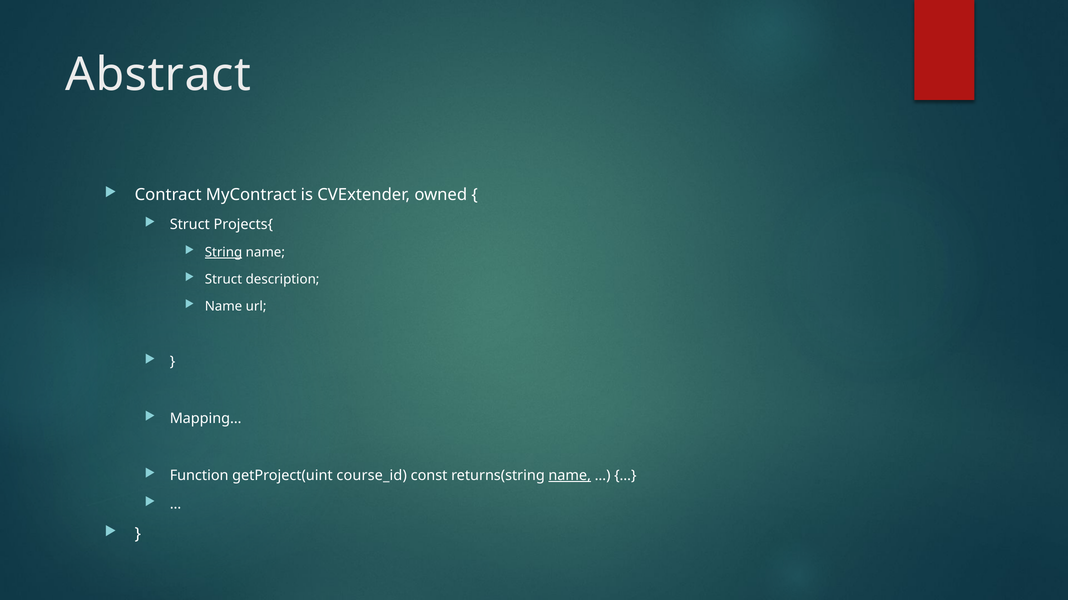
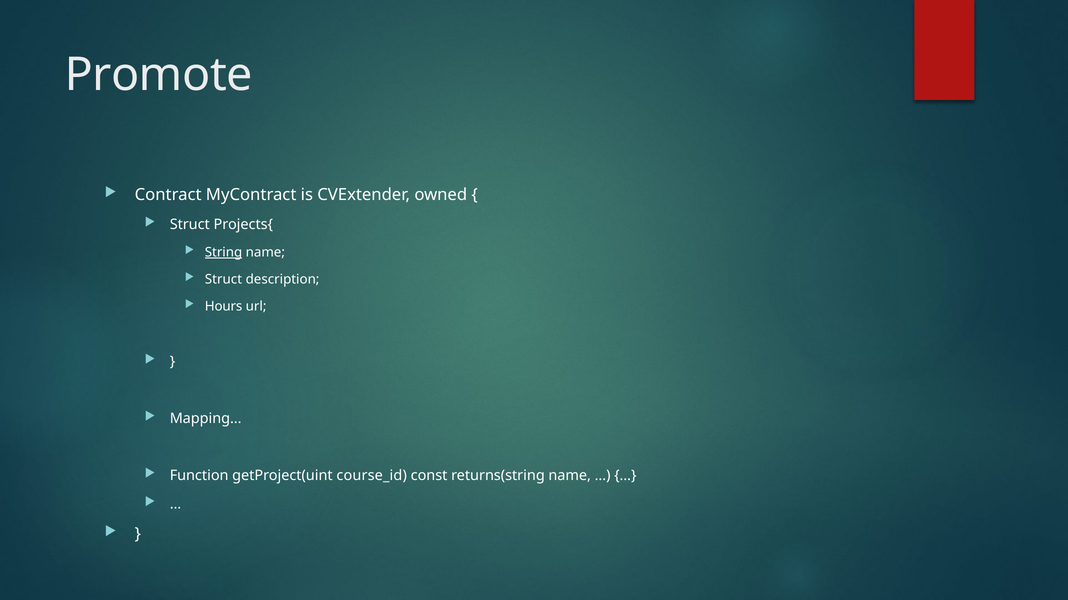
Abstract: Abstract -> Promote
Name at (224, 307): Name -> Hours
name at (570, 476) underline: present -> none
